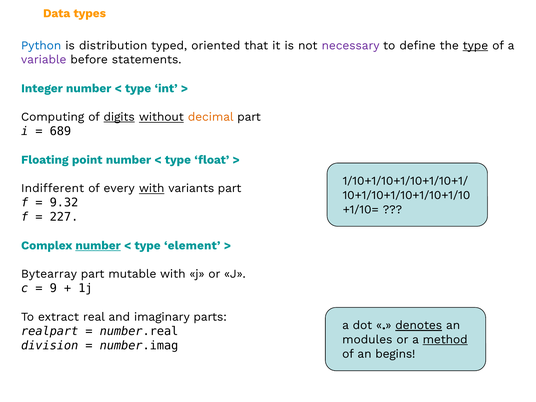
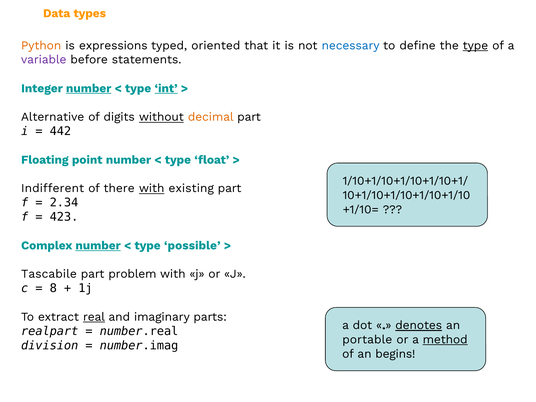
Python colour: blue -> orange
distribution: distribution -> expressions
necessary colour: purple -> blue
number at (89, 88) underline: none -> present
int underline: none -> present
Computing: Computing -> Alternative
digits underline: present -> none
689: 689 -> 442
every: every -> there
variants: variants -> existing
9.32: 9.32 -> 2.34
227: 227 -> 423
element: element -> possible
Bytearray: Bytearray -> Tascabile
mutable: mutable -> problem
9: 9 -> 8
real underline: none -> present
modules: modules -> portable
